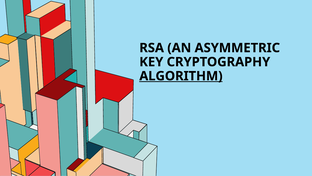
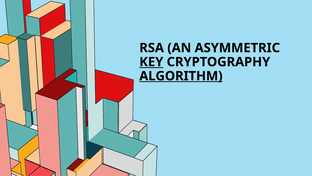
KEY underline: none -> present
